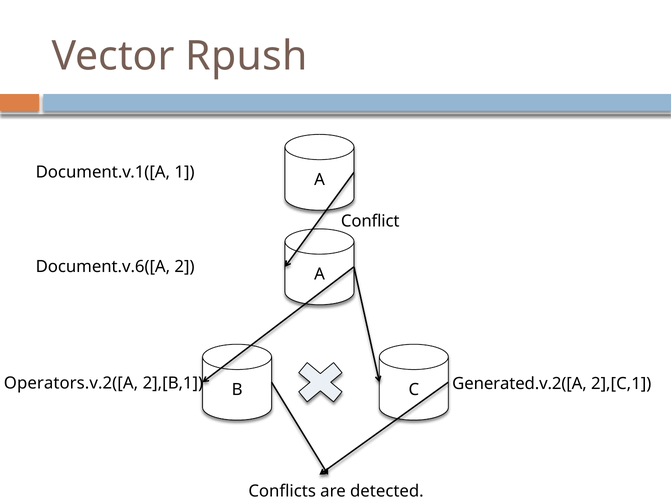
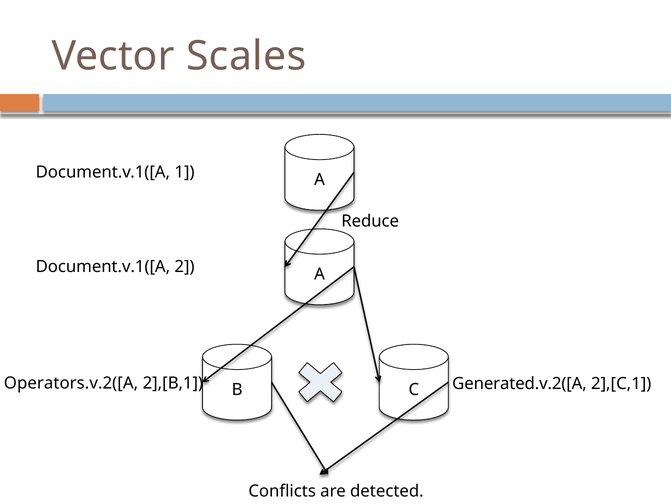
Rpush: Rpush -> Scales
Conflict: Conflict -> Reduce
Document.v.6([A at (103, 266): Document.v.6([A -> Document.v.1([A
